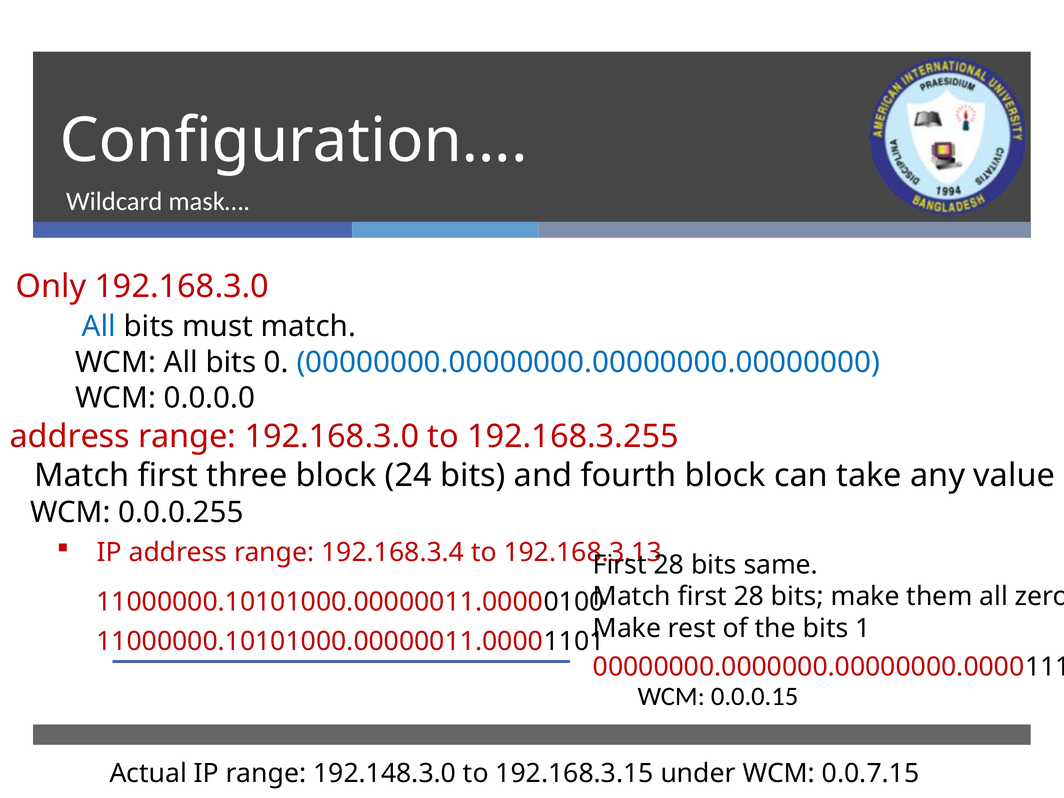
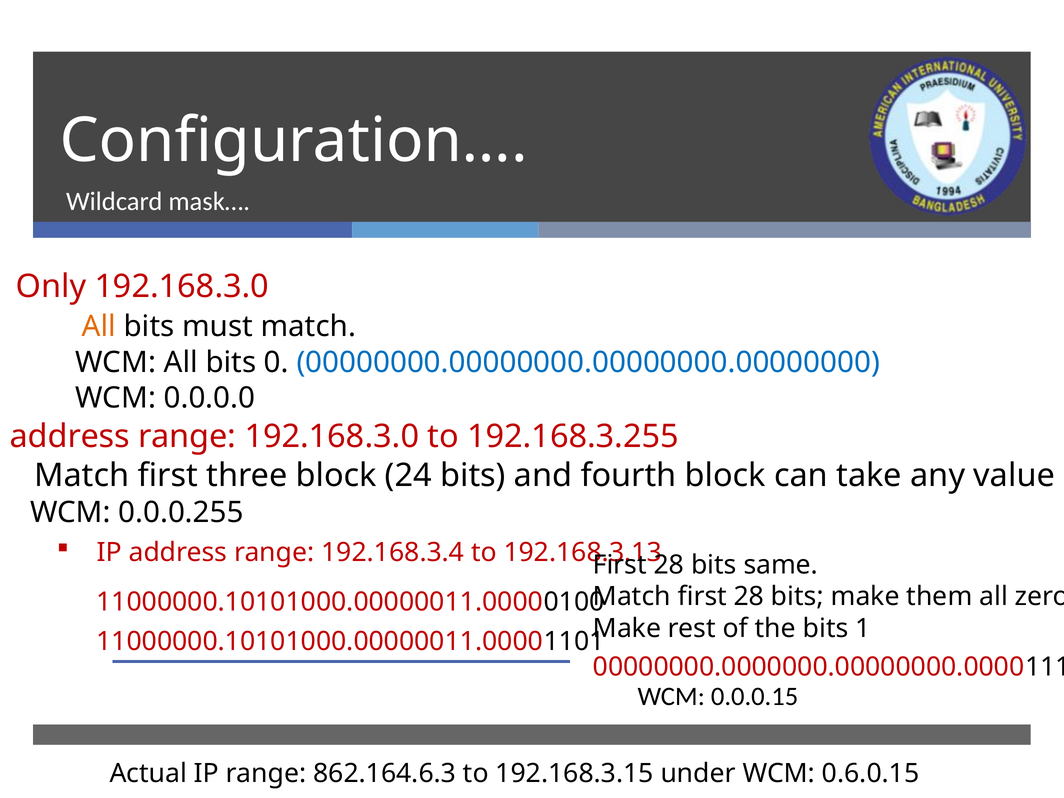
All at (99, 326) colour: blue -> orange
192.148.3.0: 192.148.3.0 -> 862.164.6.3
0.0.7.15: 0.0.7.15 -> 0.6.0.15
